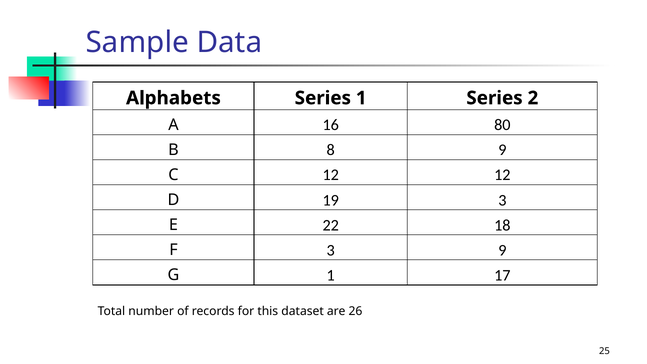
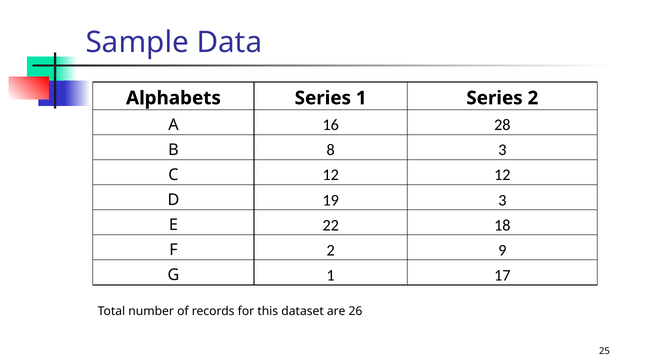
80: 80 -> 28
8 9: 9 -> 3
F 3: 3 -> 2
